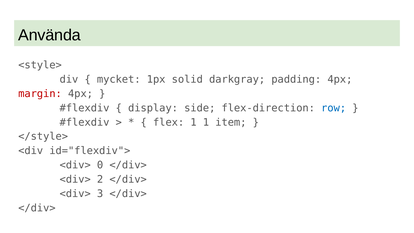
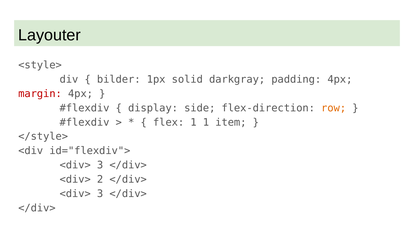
Använda: Använda -> Layouter
mycket: mycket -> bilder
row colour: blue -> orange
0 at (100, 165): 0 -> 3
